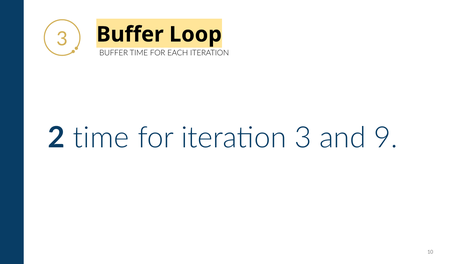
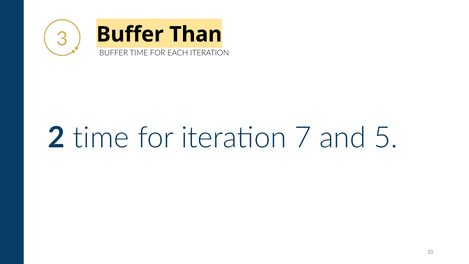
Loop: Loop -> Than
iteration 3: 3 -> 7
9: 9 -> 5
